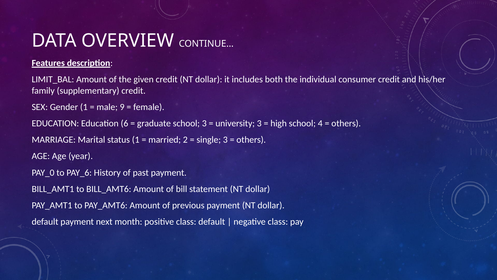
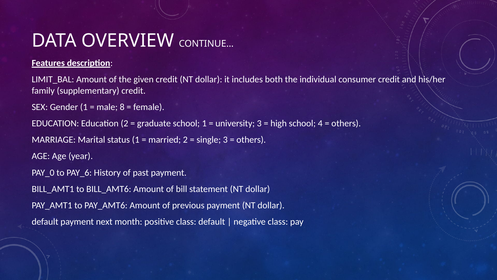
9: 9 -> 8
Education 6: 6 -> 2
school 3: 3 -> 1
